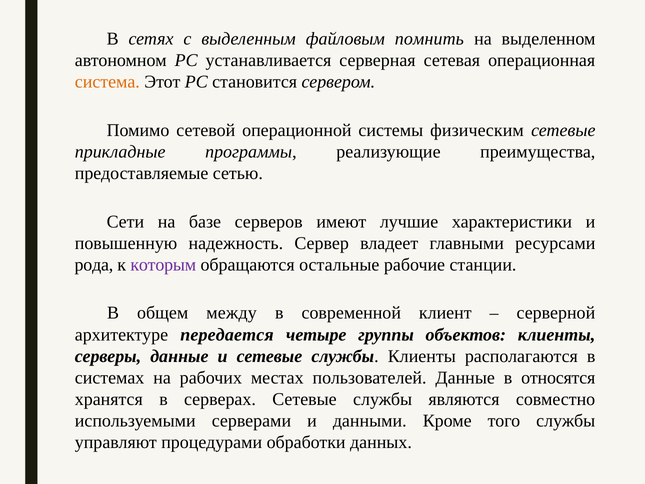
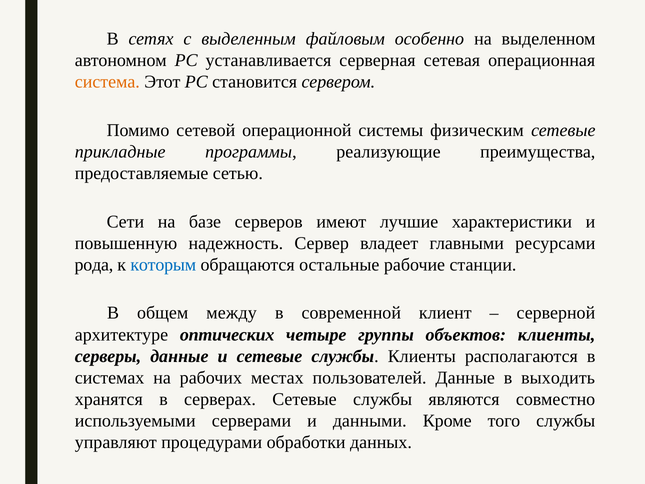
помнить: помнить -> особенно
которым colour: purple -> blue
передается: передается -> оптических
относятся: относятся -> выходить
